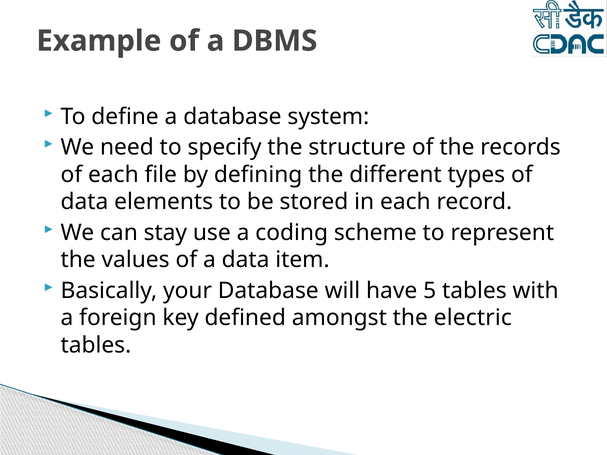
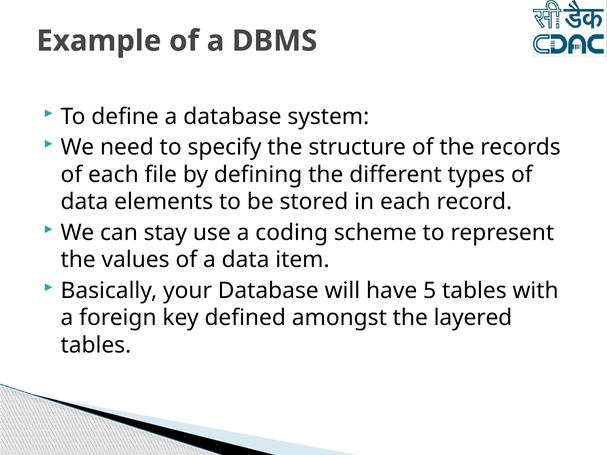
electric: electric -> layered
